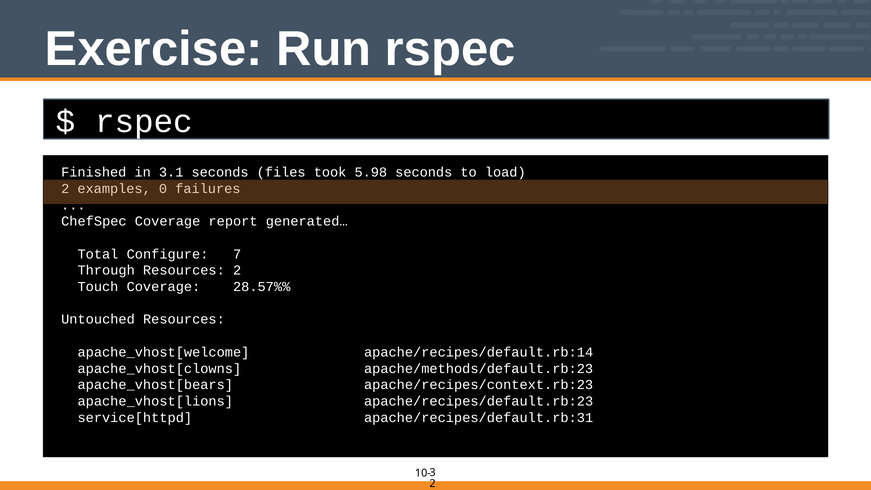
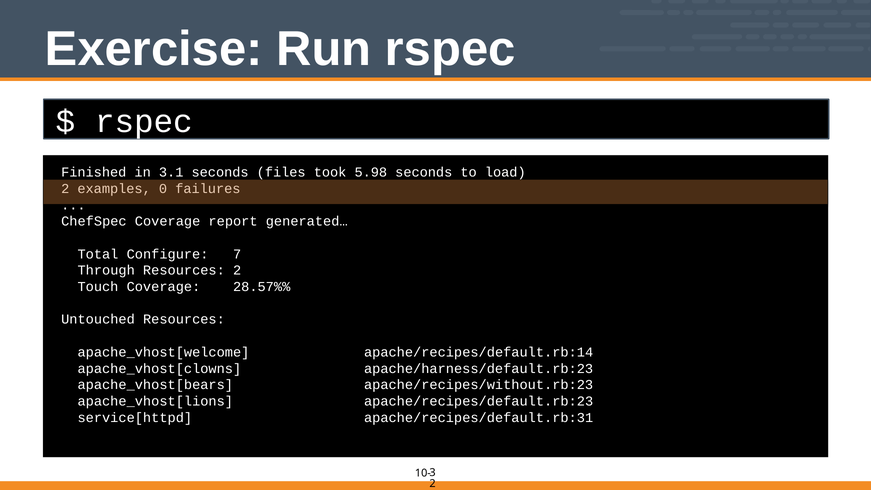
apache/methods/default.rb:23: apache/methods/default.rb:23 -> apache/harness/default.rb:23
apache/recipes/context.rb:23: apache/recipes/context.rb:23 -> apache/recipes/without.rb:23
